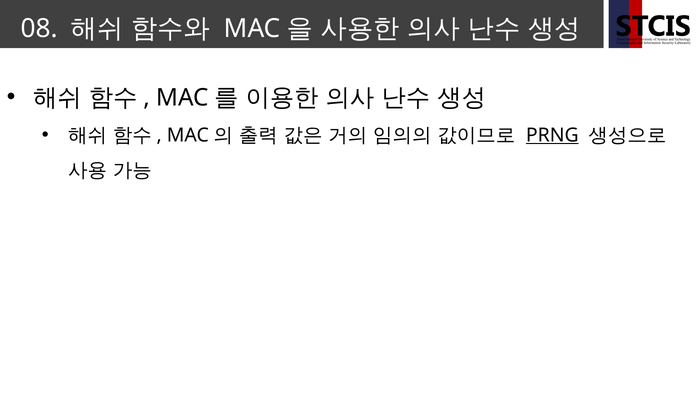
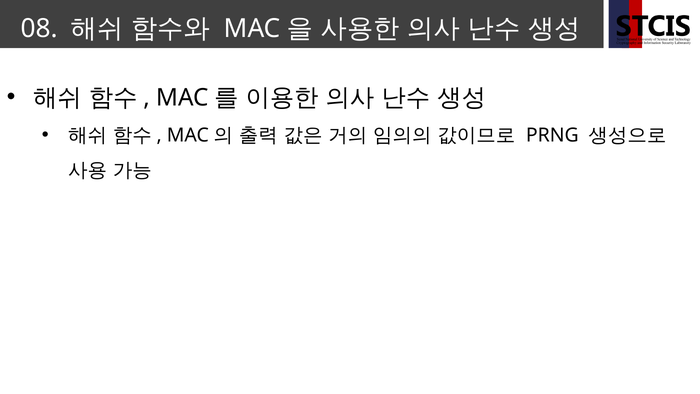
PRNG underline: present -> none
